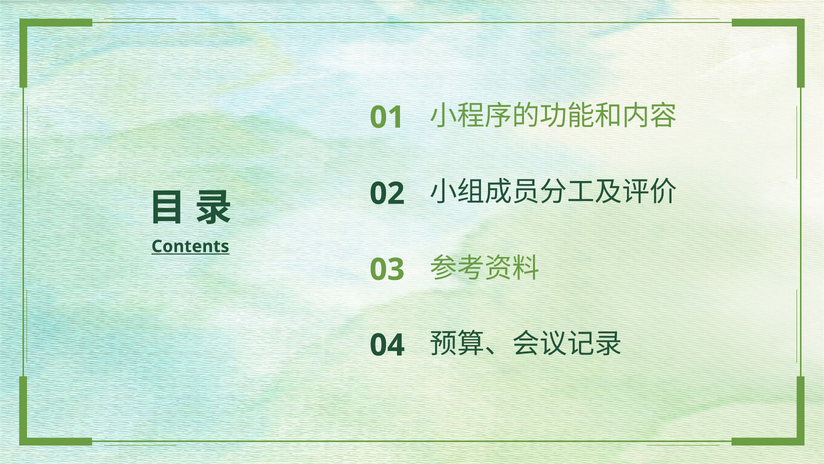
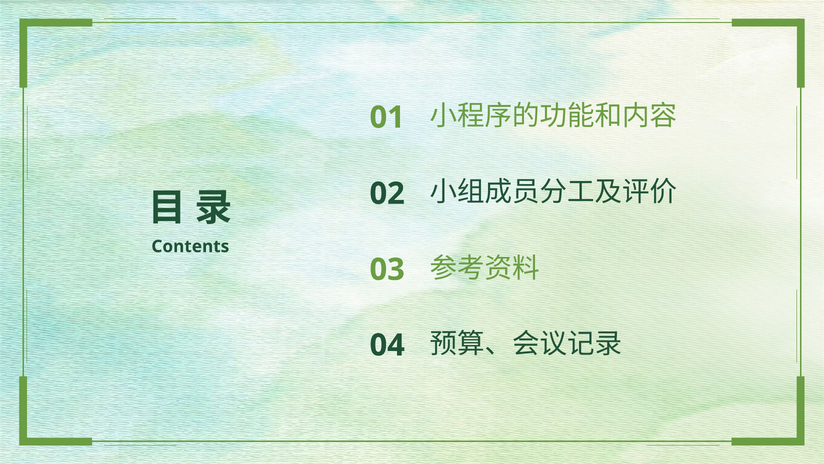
Contents underline: present -> none
